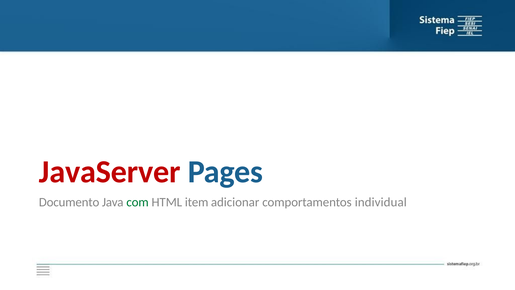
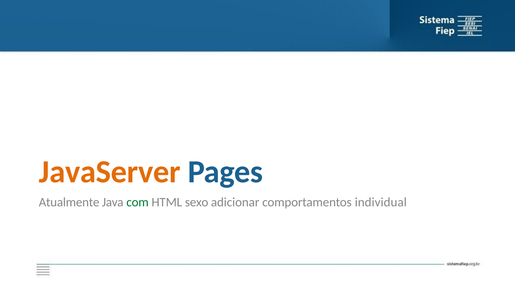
JavaServer colour: red -> orange
Documento: Documento -> Atualmente
item: item -> sexo
